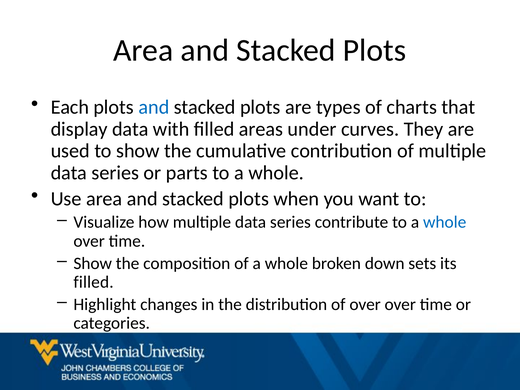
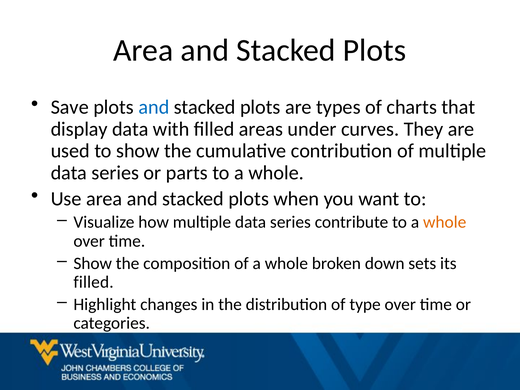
Each: Each -> Save
whole at (445, 222) colour: blue -> orange
of over: over -> type
